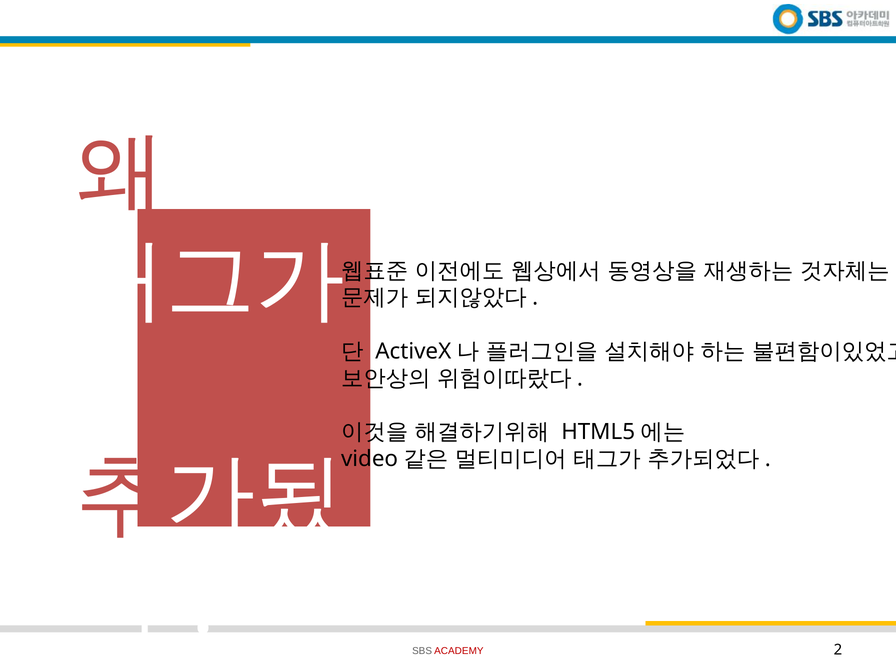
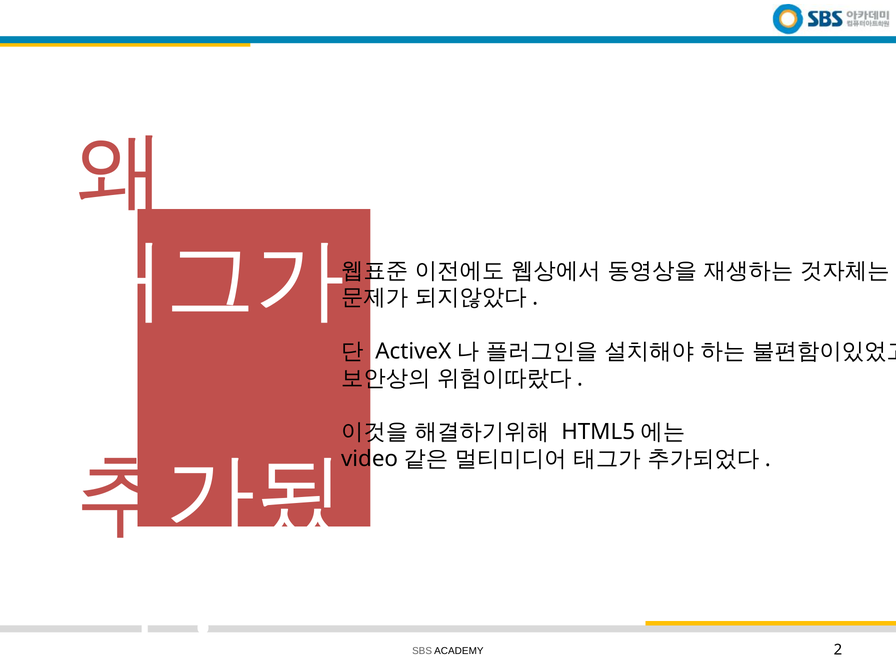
ACADEMY colour: red -> black
